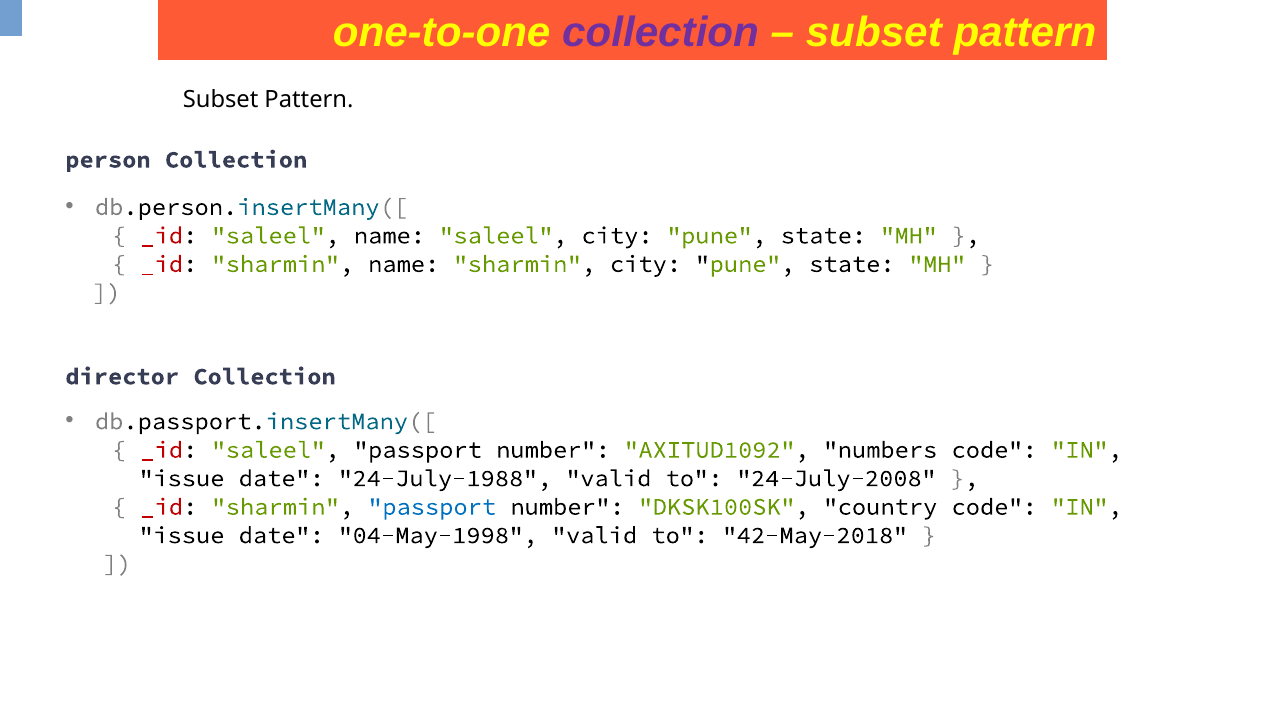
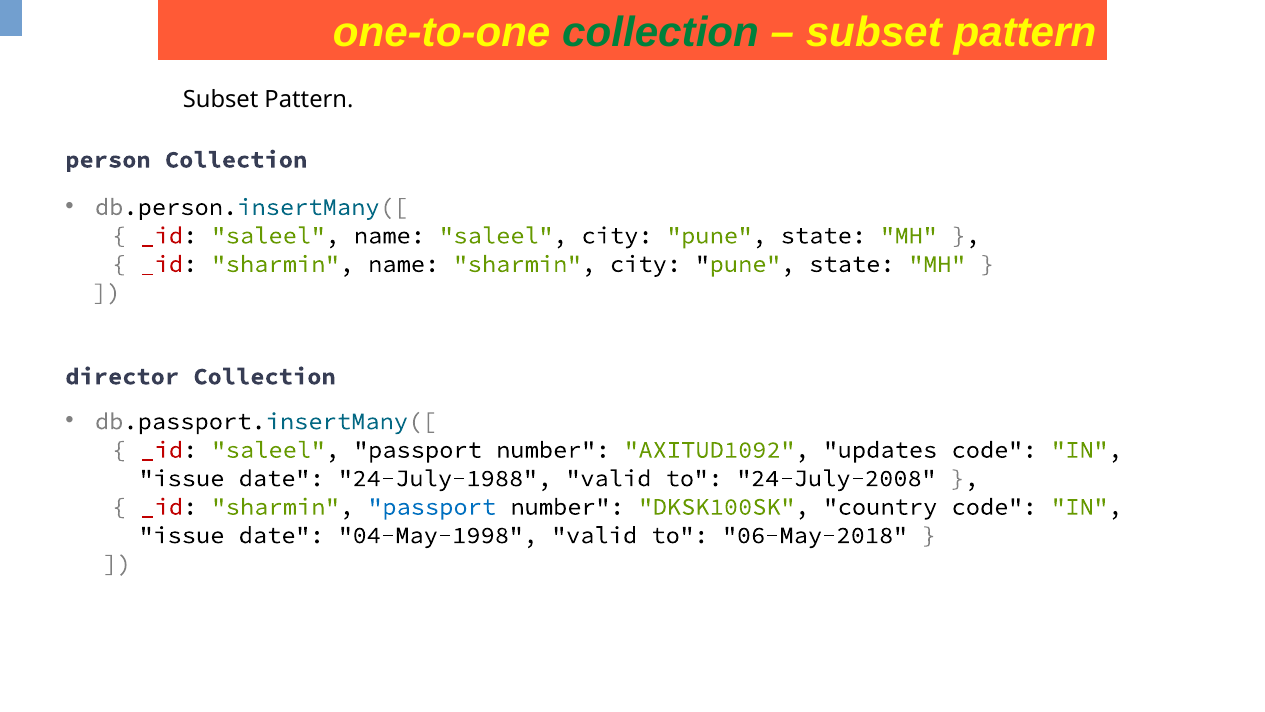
collection at (661, 33) colour: purple -> green
numbers: numbers -> updates
42-May-2018: 42-May-2018 -> 06-May-2018
